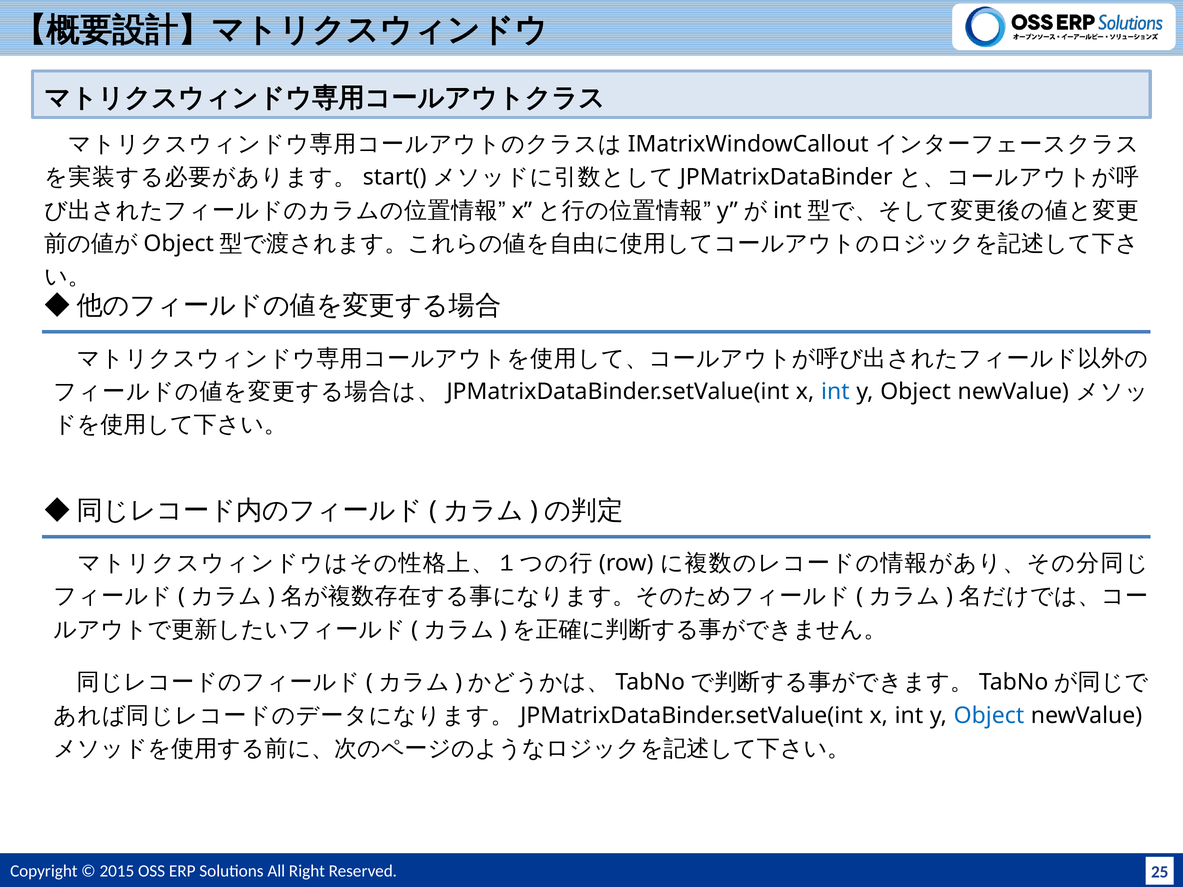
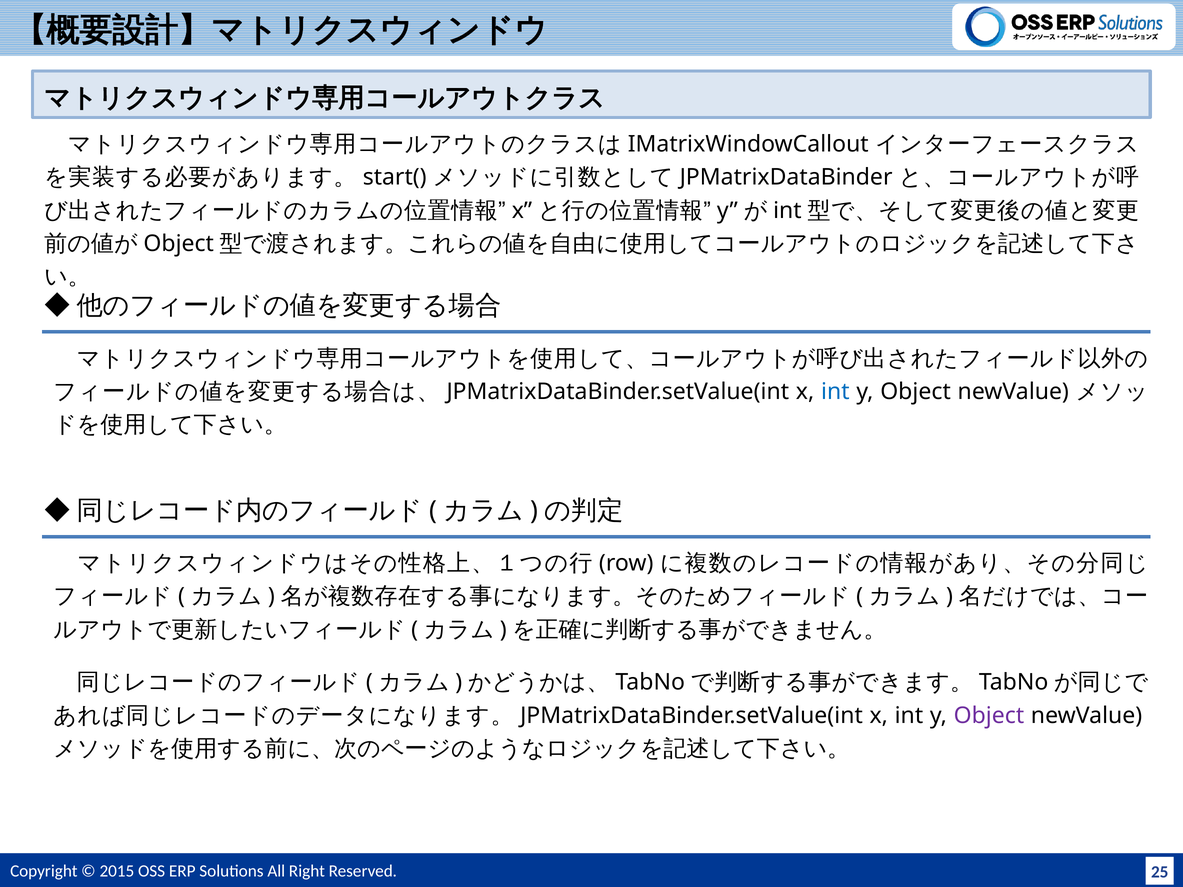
Object at (989, 716) colour: blue -> purple
